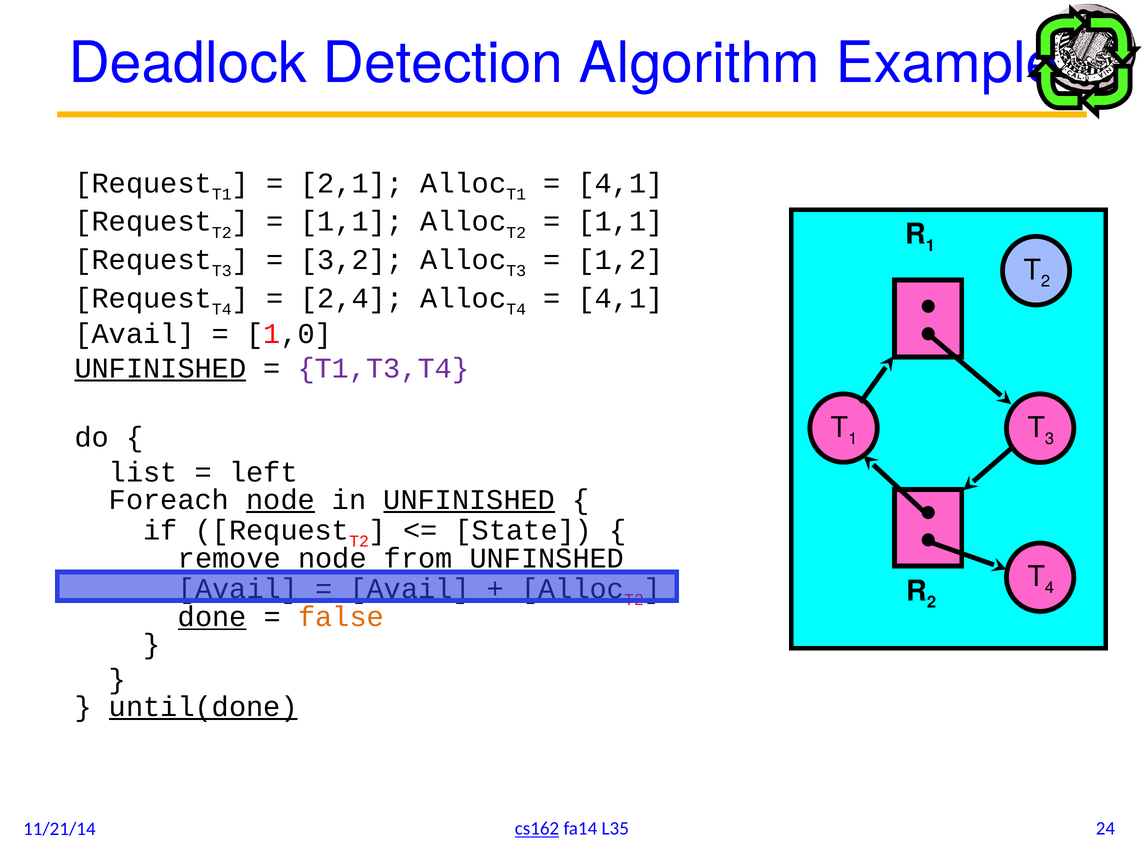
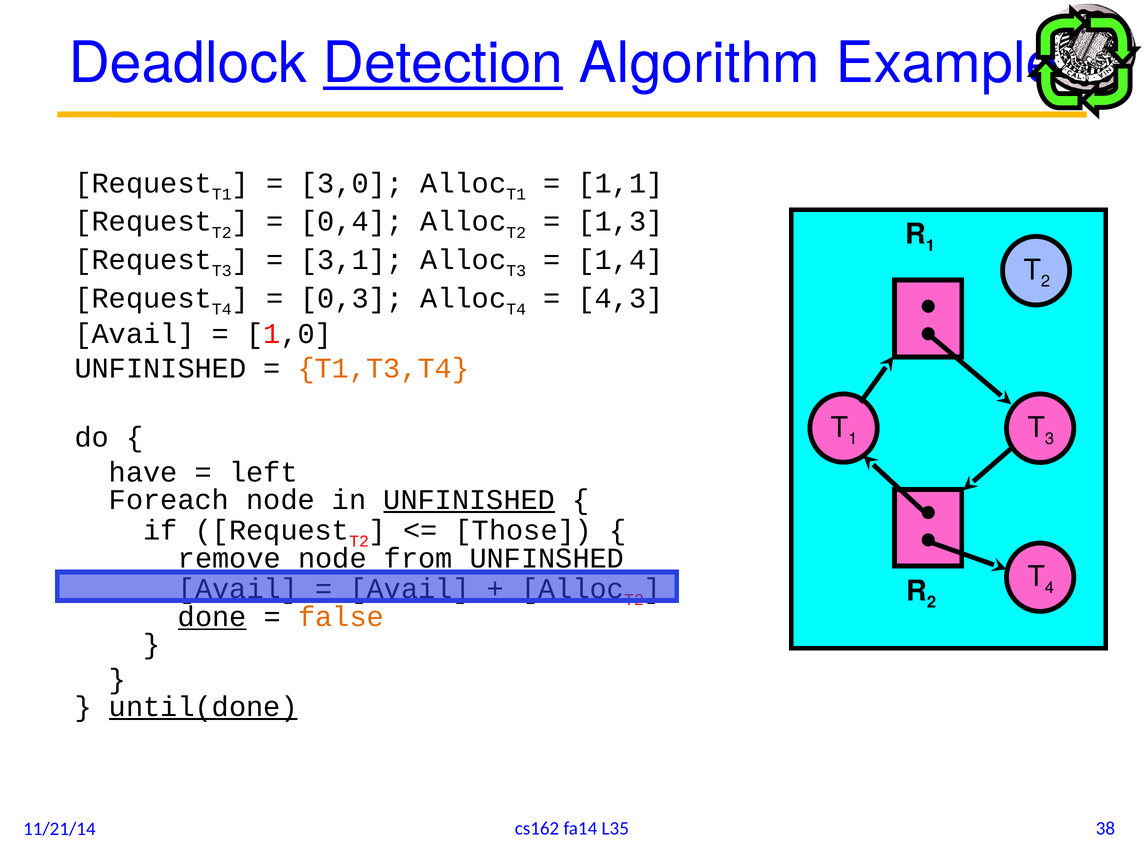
Detection underline: none -> present
2,1: 2,1 -> 3,0
4,1 at (620, 183): 4,1 -> 1,1
1,1 at (352, 222): 1,1 -> 0,4
1,1 at (620, 222): 1,1 -> 1,3
3,2: 3,2 -> 3,1
1,2: 1,2 -> 1,4
2,4: 2,4 -> 0,3
4,1 at (620, 298): 4,1 -> 4,3
UNFINISHED at (160, 368) underline: present -> none
T1,T3,T4 colour: purple -> orange
list: list -> have
node at (281, 500) underline: present -> none
State: State -> Those
cs162 underline: present -> none
24: 24 -> 38
